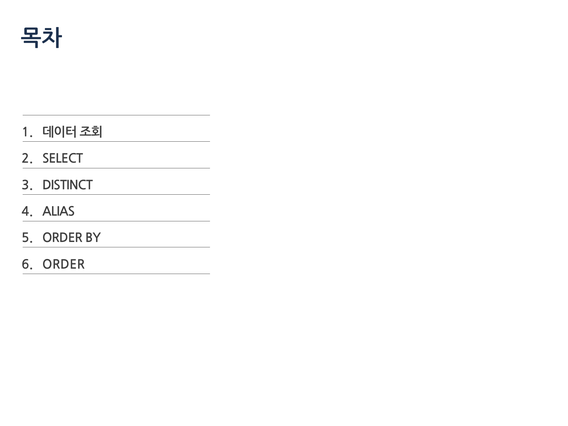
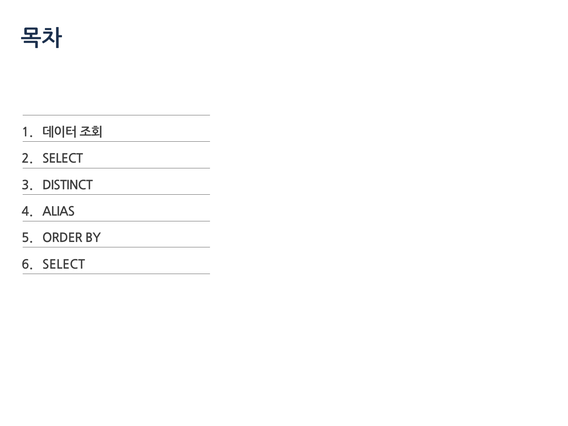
ORDER at (64, 265): ORDER -> SELECT
